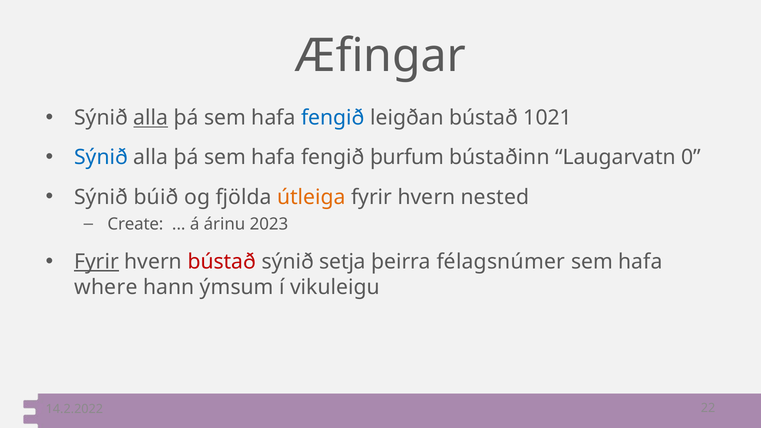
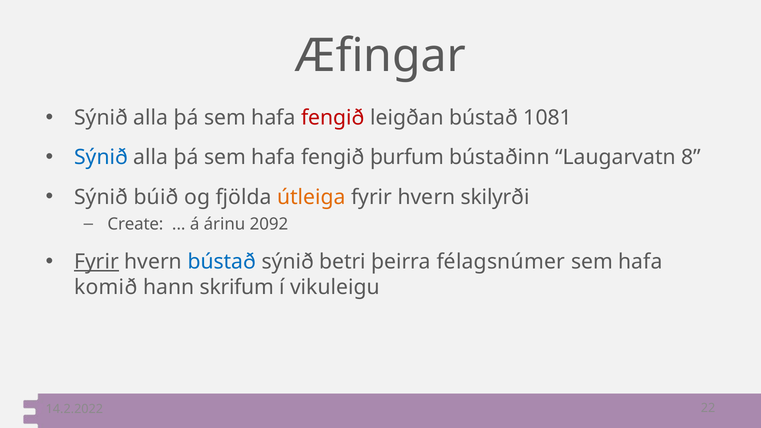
alla at (151, 118) underline: present -> none
fengið at (333, 118) colour: blue -> red
1021: 1021 -> 1081
0: 0 -> 8
nested: nested -> skilyrði
2023: 2023 -> 2092
bústað at (222, 262) colour: red -> blue
setja: setja -> betri
where: where -> komið
ýmsum: ýmsum -> skrifum
